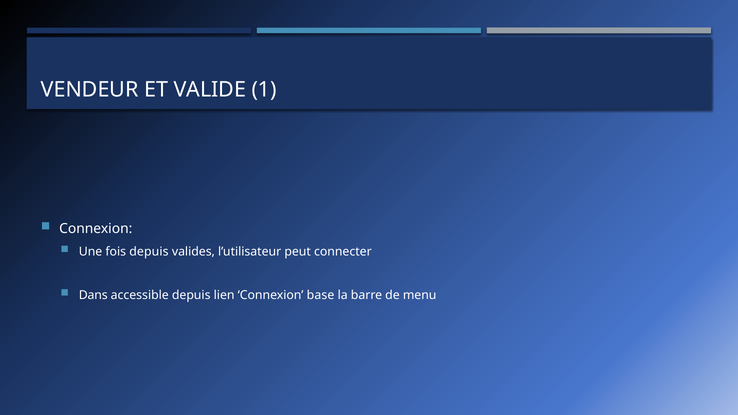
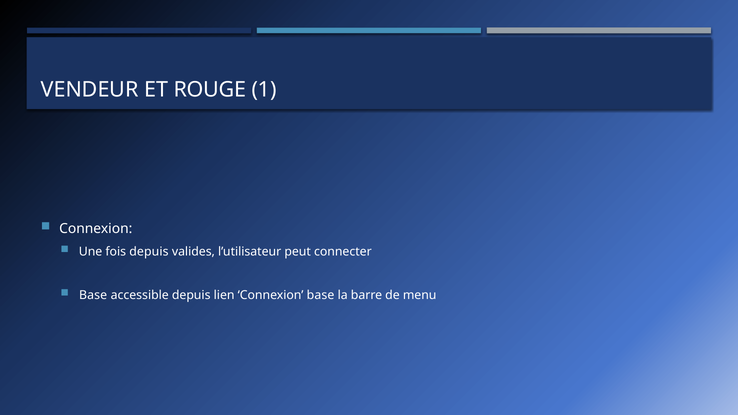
VALIDE: VALIDE -> ROUGE
Dans at (93, 295): Dans -> Base
